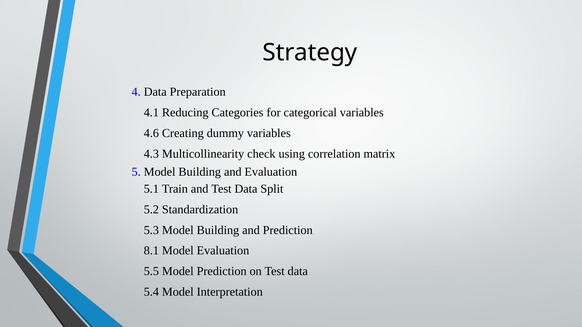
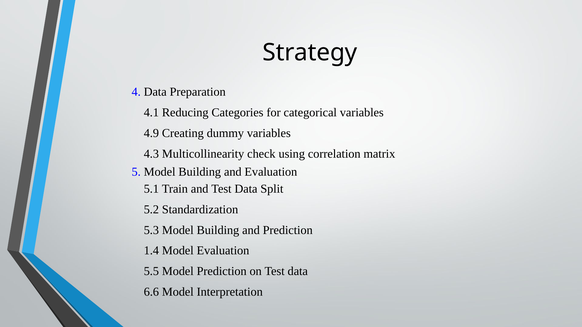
4.6: 4.6 -> 4.9
8.1: 8.1 -> 1.4
5.4: 5.4 -> 6.6
